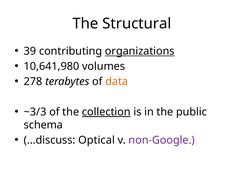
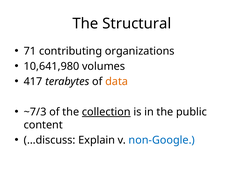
39: 39 -> 71
organizations underline: present -> none
278: 278 -> 417
~3/3: ~3/3 -> ~7/3
schema: schema -> content
Optical: Optical -> Explain
non-Google colour: purple -> blue
